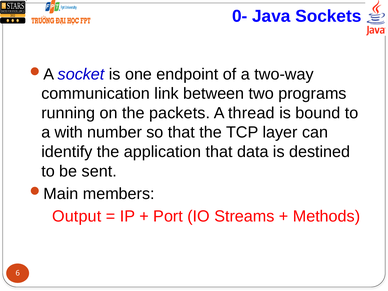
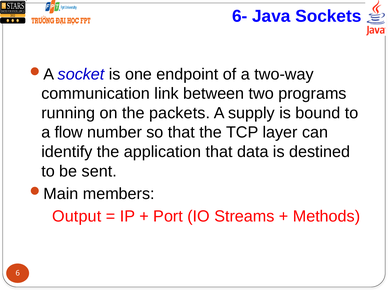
0-: 0- -> 6-
thread: thread -> supply
with: with -> flow
